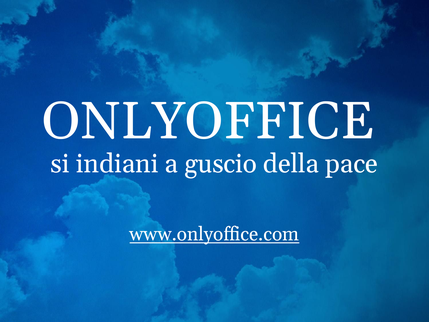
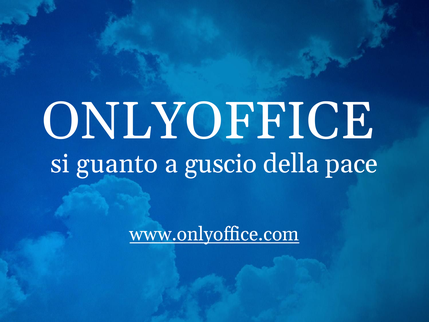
indiani: indiani -> guanto
